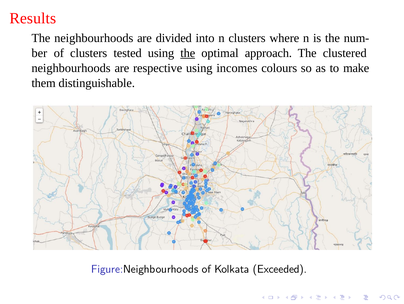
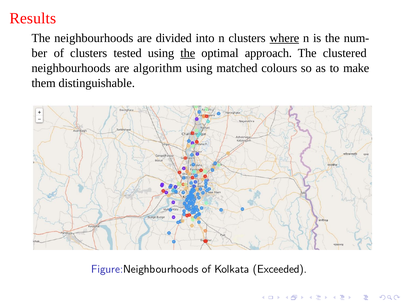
where underline: none -> present
respective: respective -> algorithm
incomes: incomes -> matched
